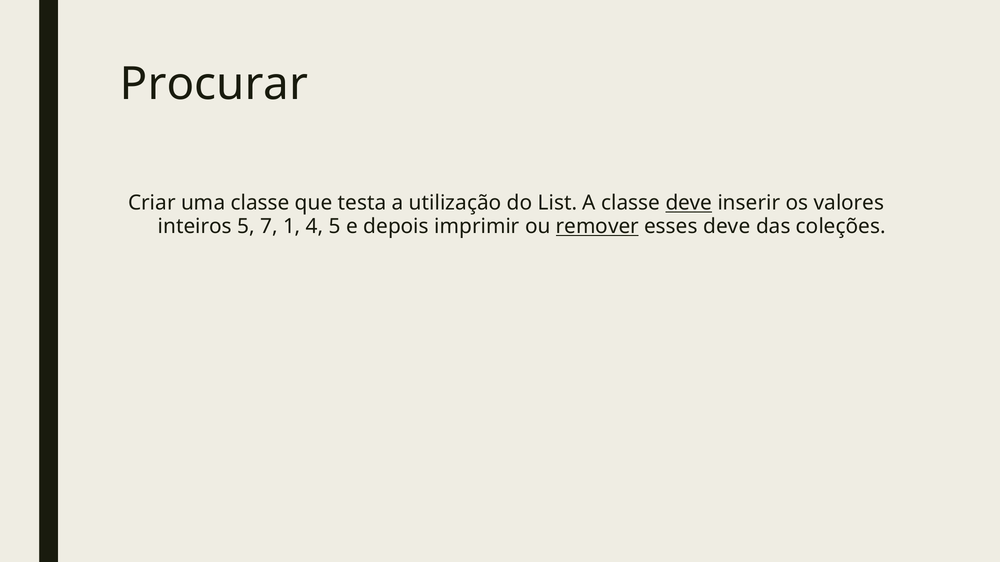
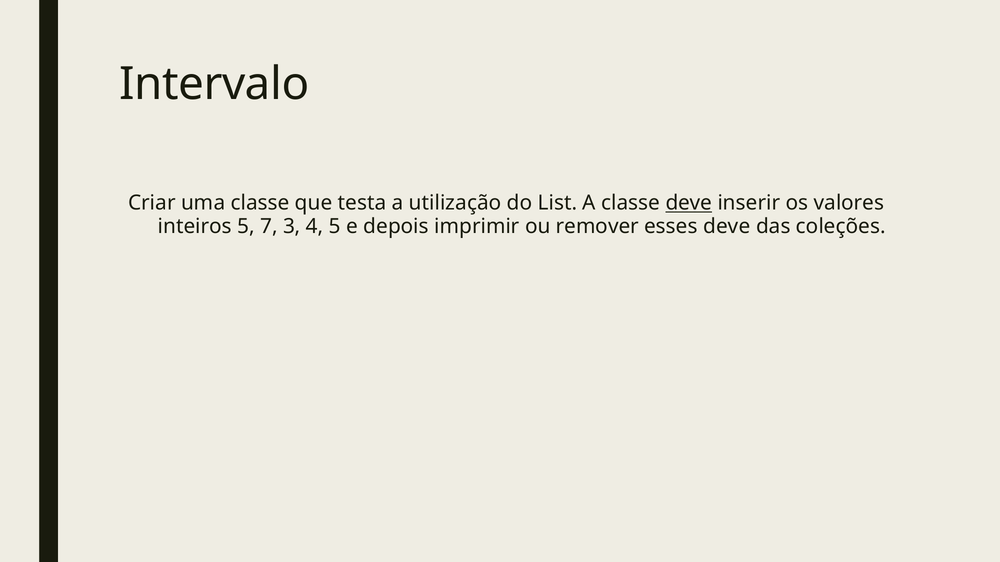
Procurar: Procurar -> Intervalo
1: 1 -> 3
remover underline: present -> none
